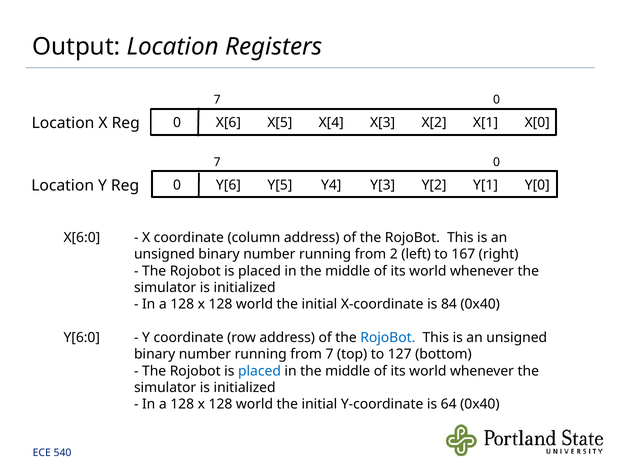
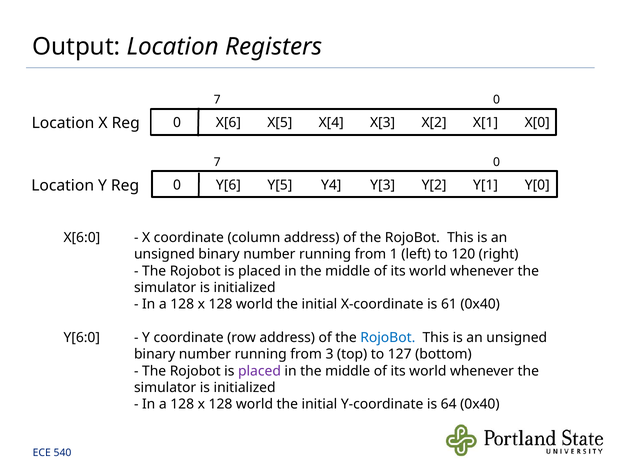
2: 2 -> 1
167: 167 -> 120
84: 84 -> 61
from 7: 7 -> 3
placed at (259, 371) colour: blue -> purple
